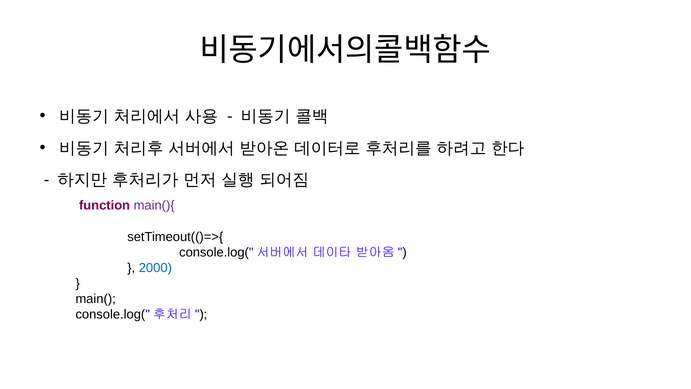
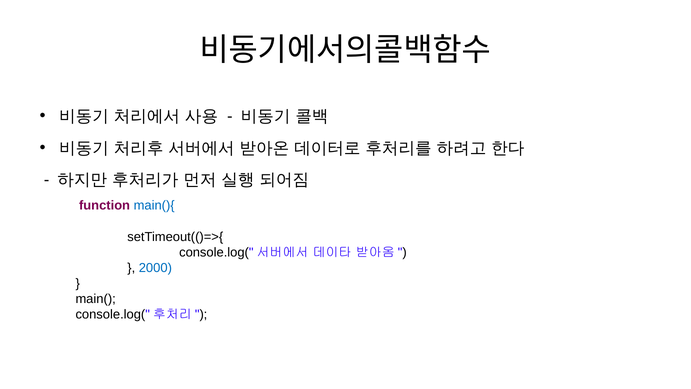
main(){ colour: purple -> blue
